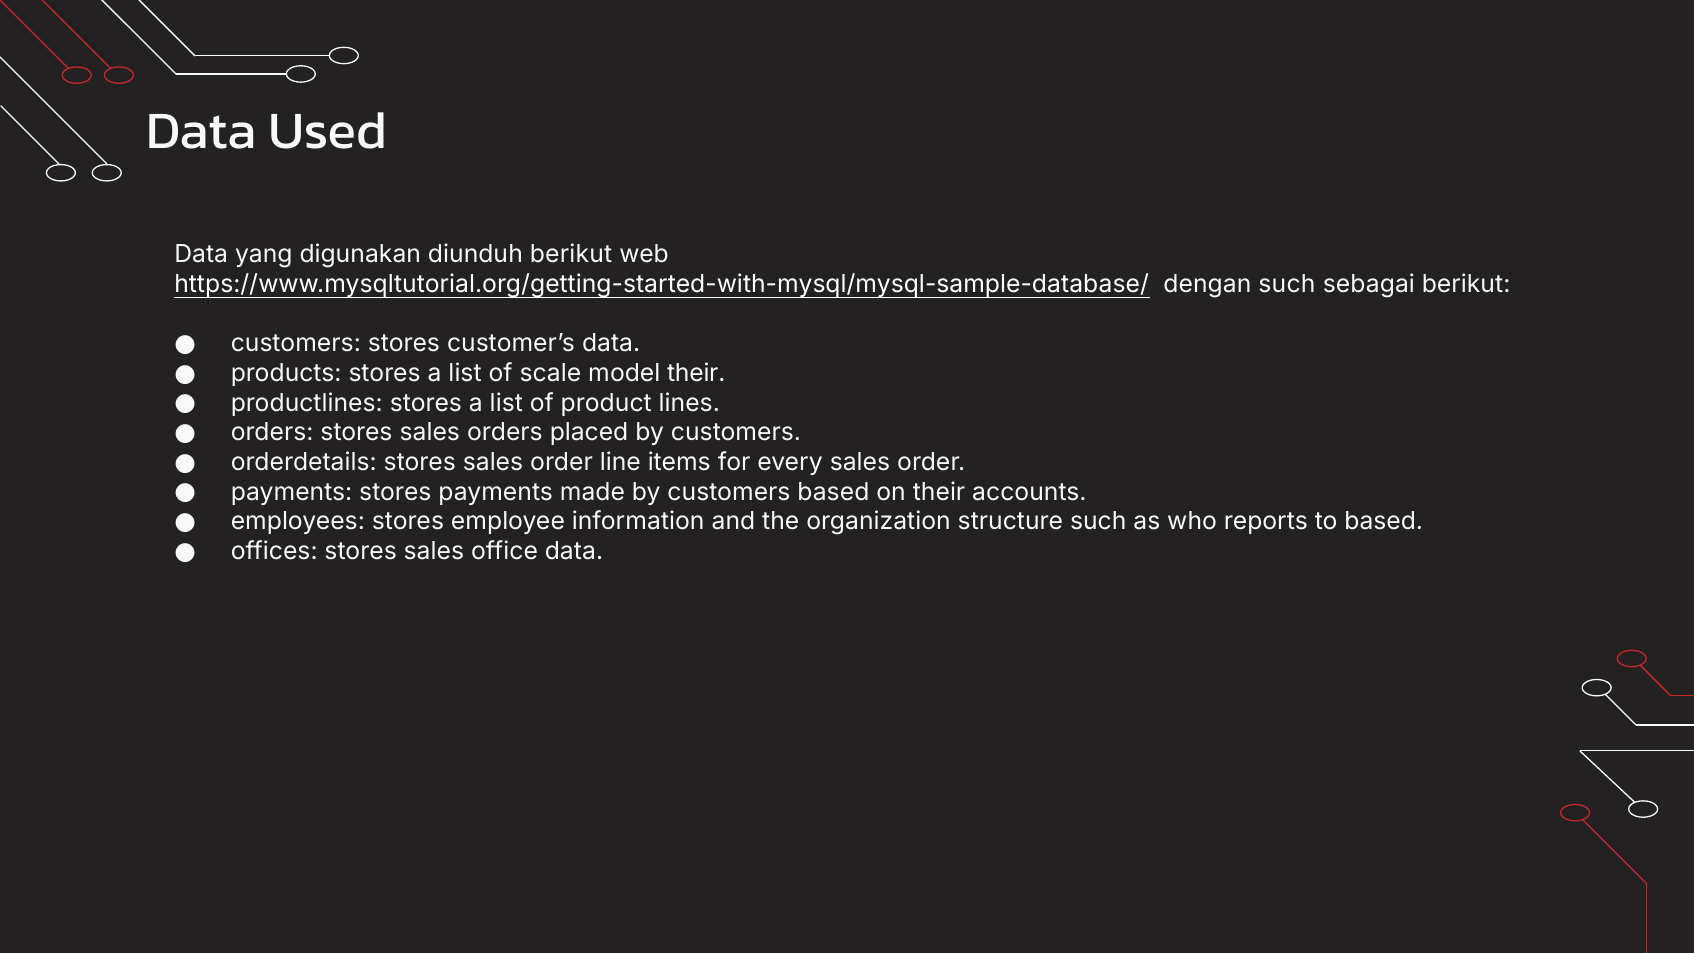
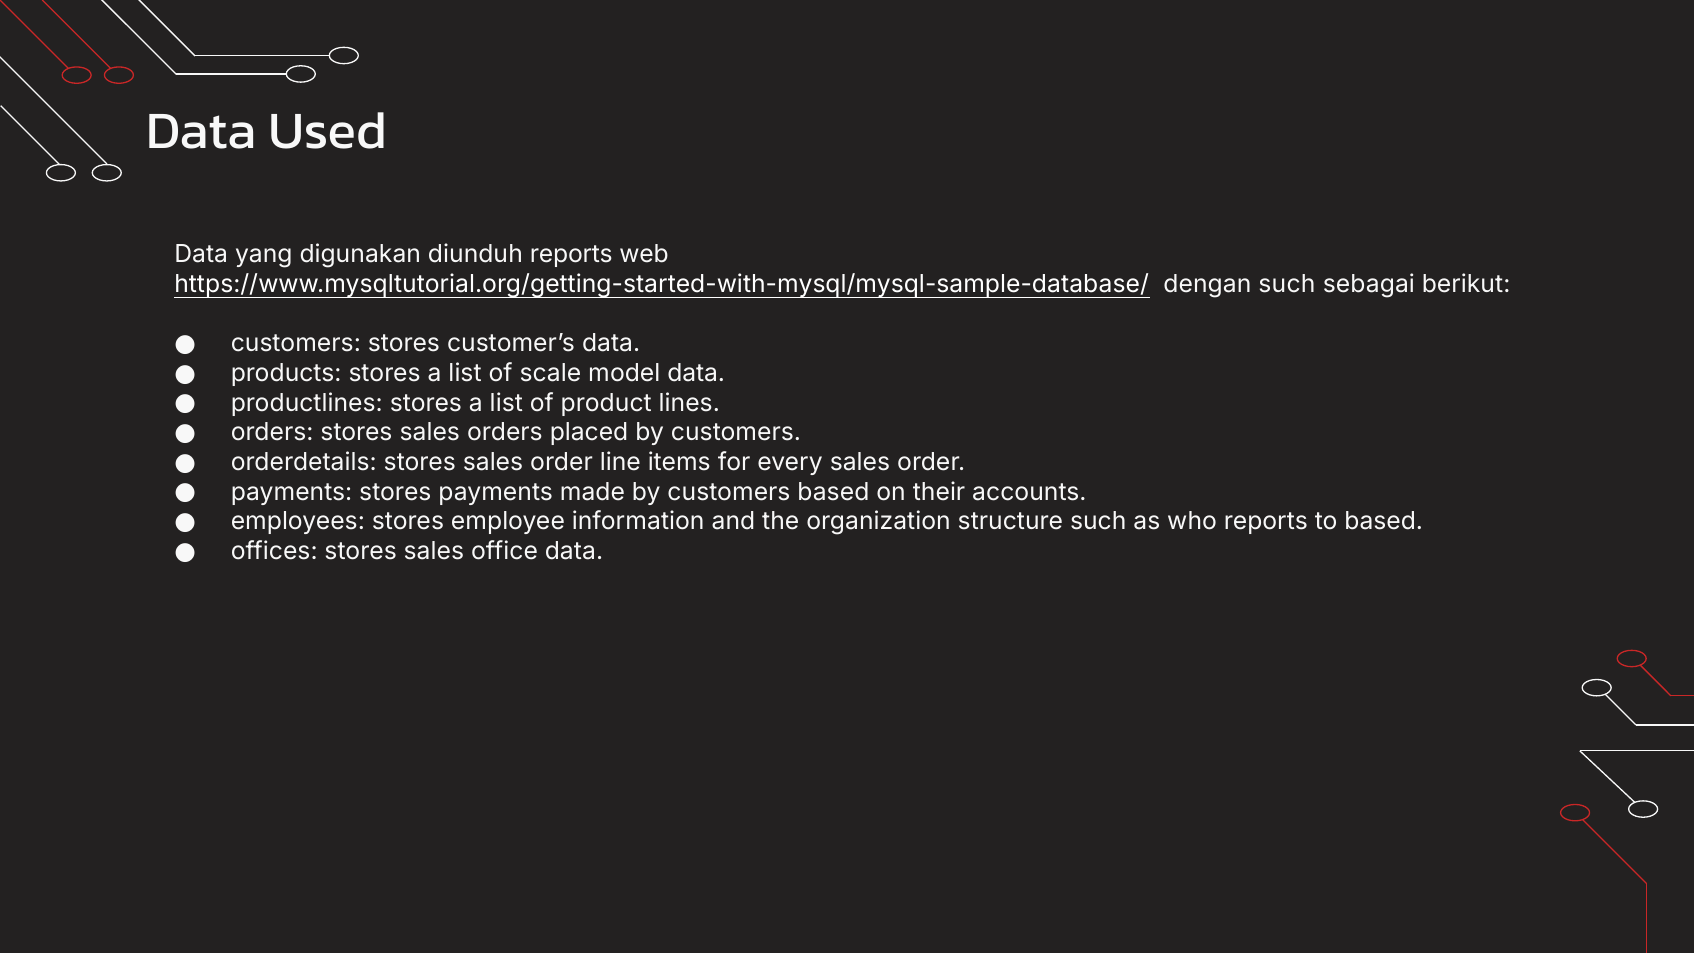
diunduh berikut: berikut -> reports
model their: their -> data
